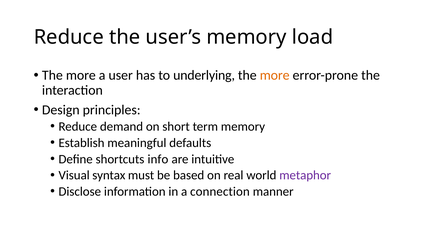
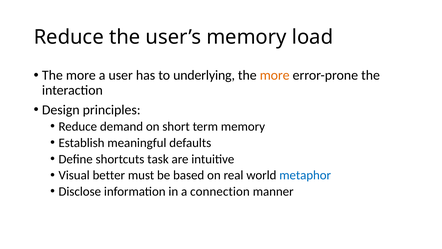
info: info -> task
syntax: syntax -> better
metaphor colour: purple -> blue
